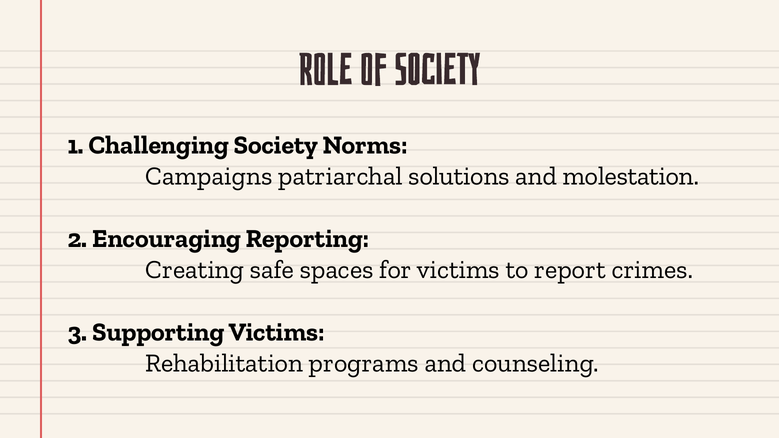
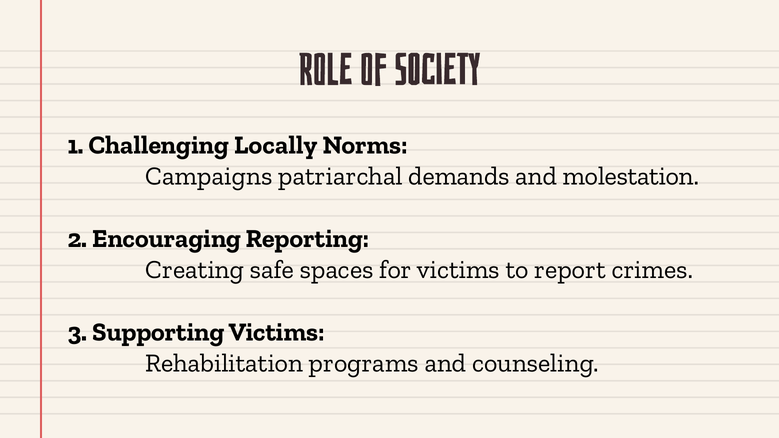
Challenging Society: Society -> Locally
solutions: solutions -> demands
